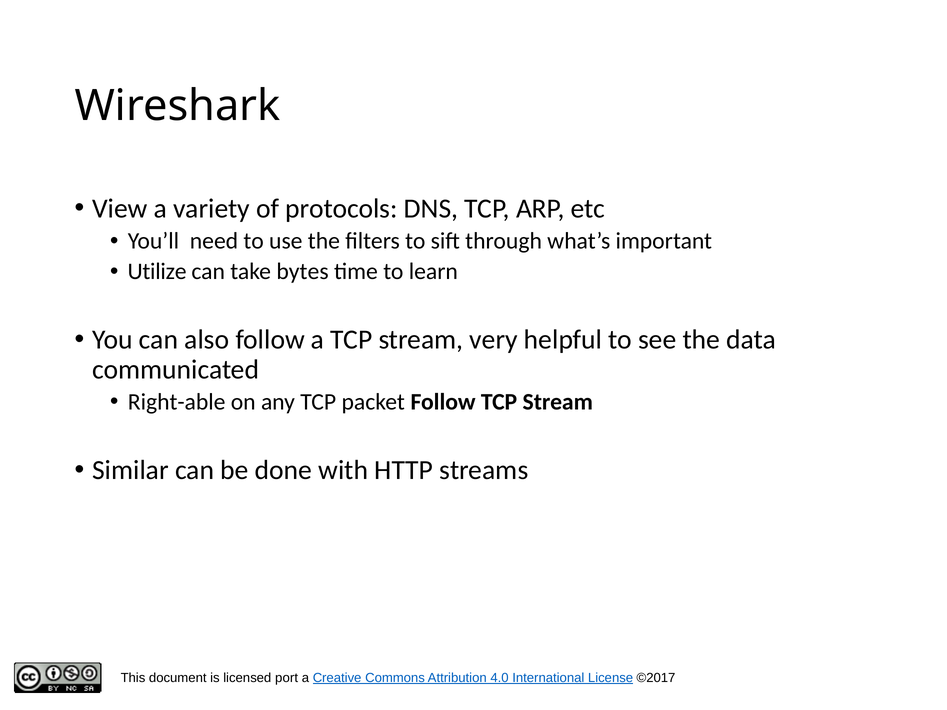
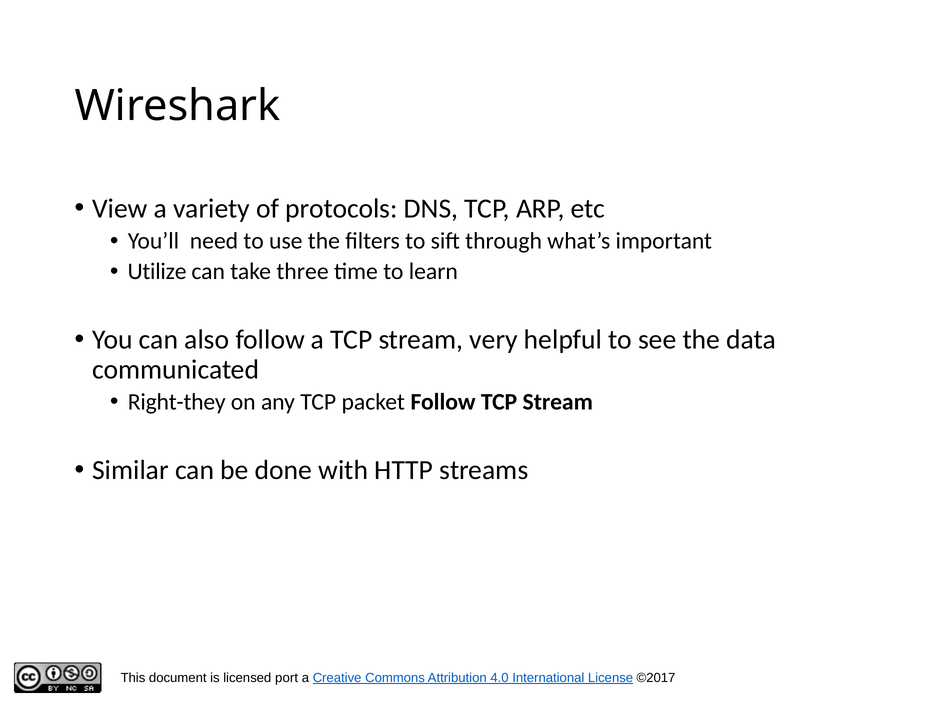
bytes: bytes -> three
Right-able: Right-able -> Right-they
